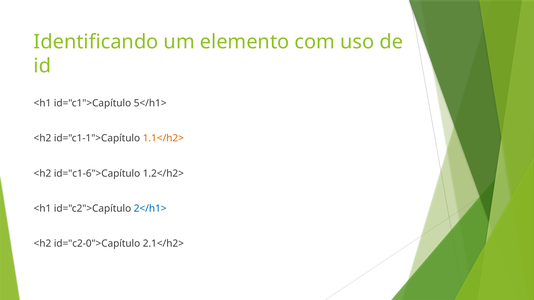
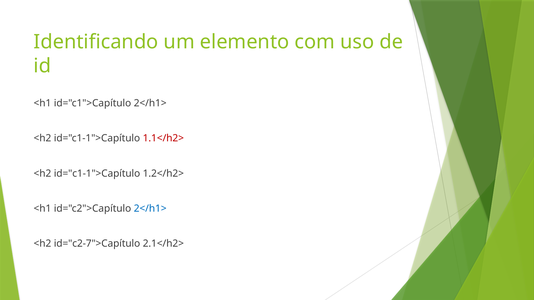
id="c1">Capítulo 5</h1>: 5</h1> -> 2</h1>
1.1</h2> colour: orange -> red
id="c1-6">Capítulo at (97, 174): id="c1-6">Capítulo -> id="c1-1">Capítulo
id="c2-0">Capítulo: id="c2-0">Capítulo -> id="c2-7">Capítulo
